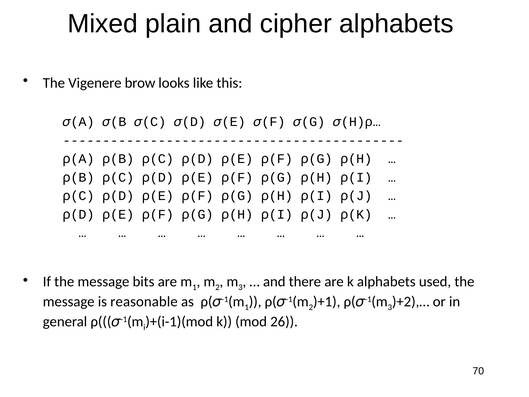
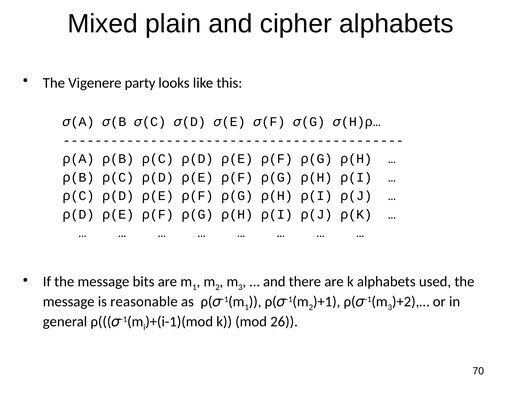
brow: brow -> party
